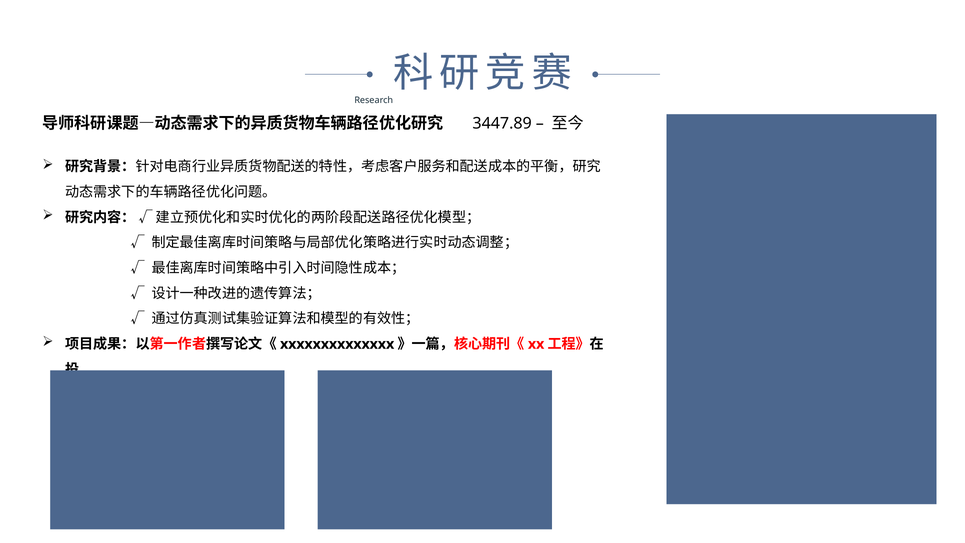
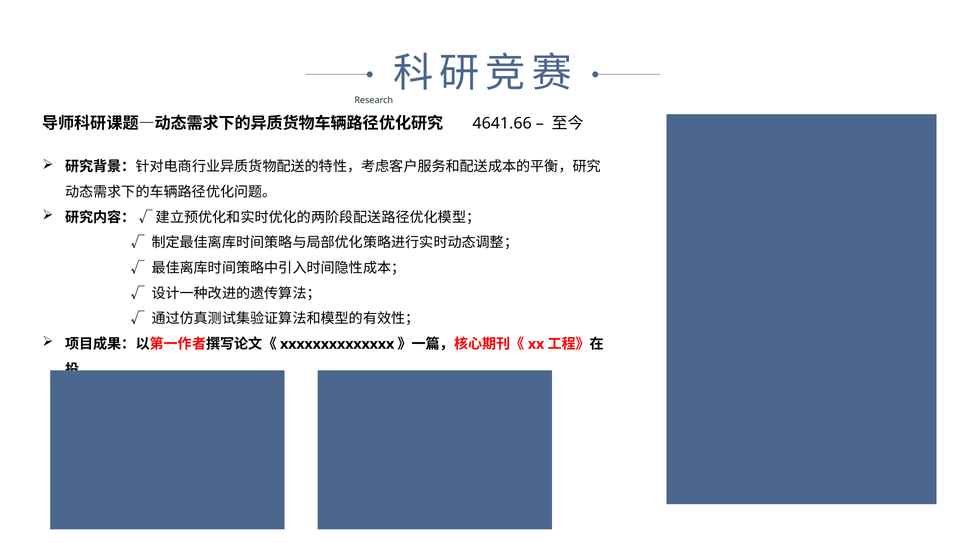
3447.89: 3447.89 -> 4641.66
